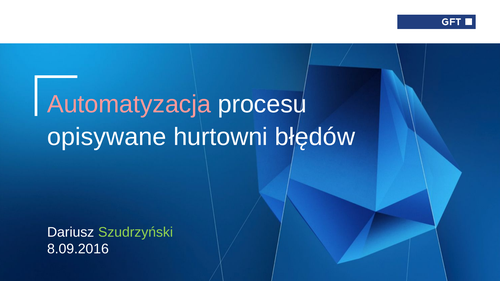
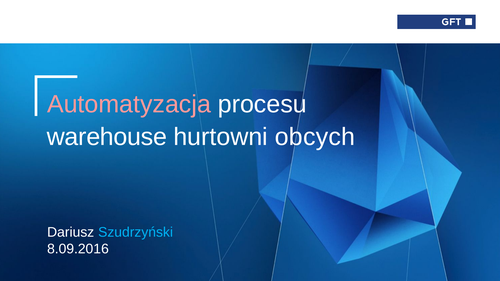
opisywane: opisywane -> warehouse
błędów: błędów -> obcych
Szudrzyński colour: light green -> light blue
